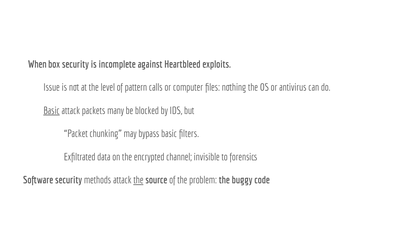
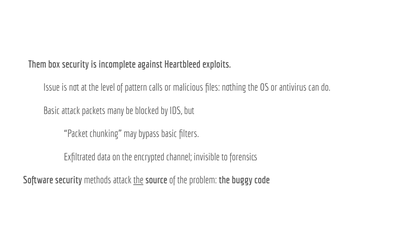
When: When -> Them
computer: computer -> malicious
Basic at (52, 110) underline: present -> none
